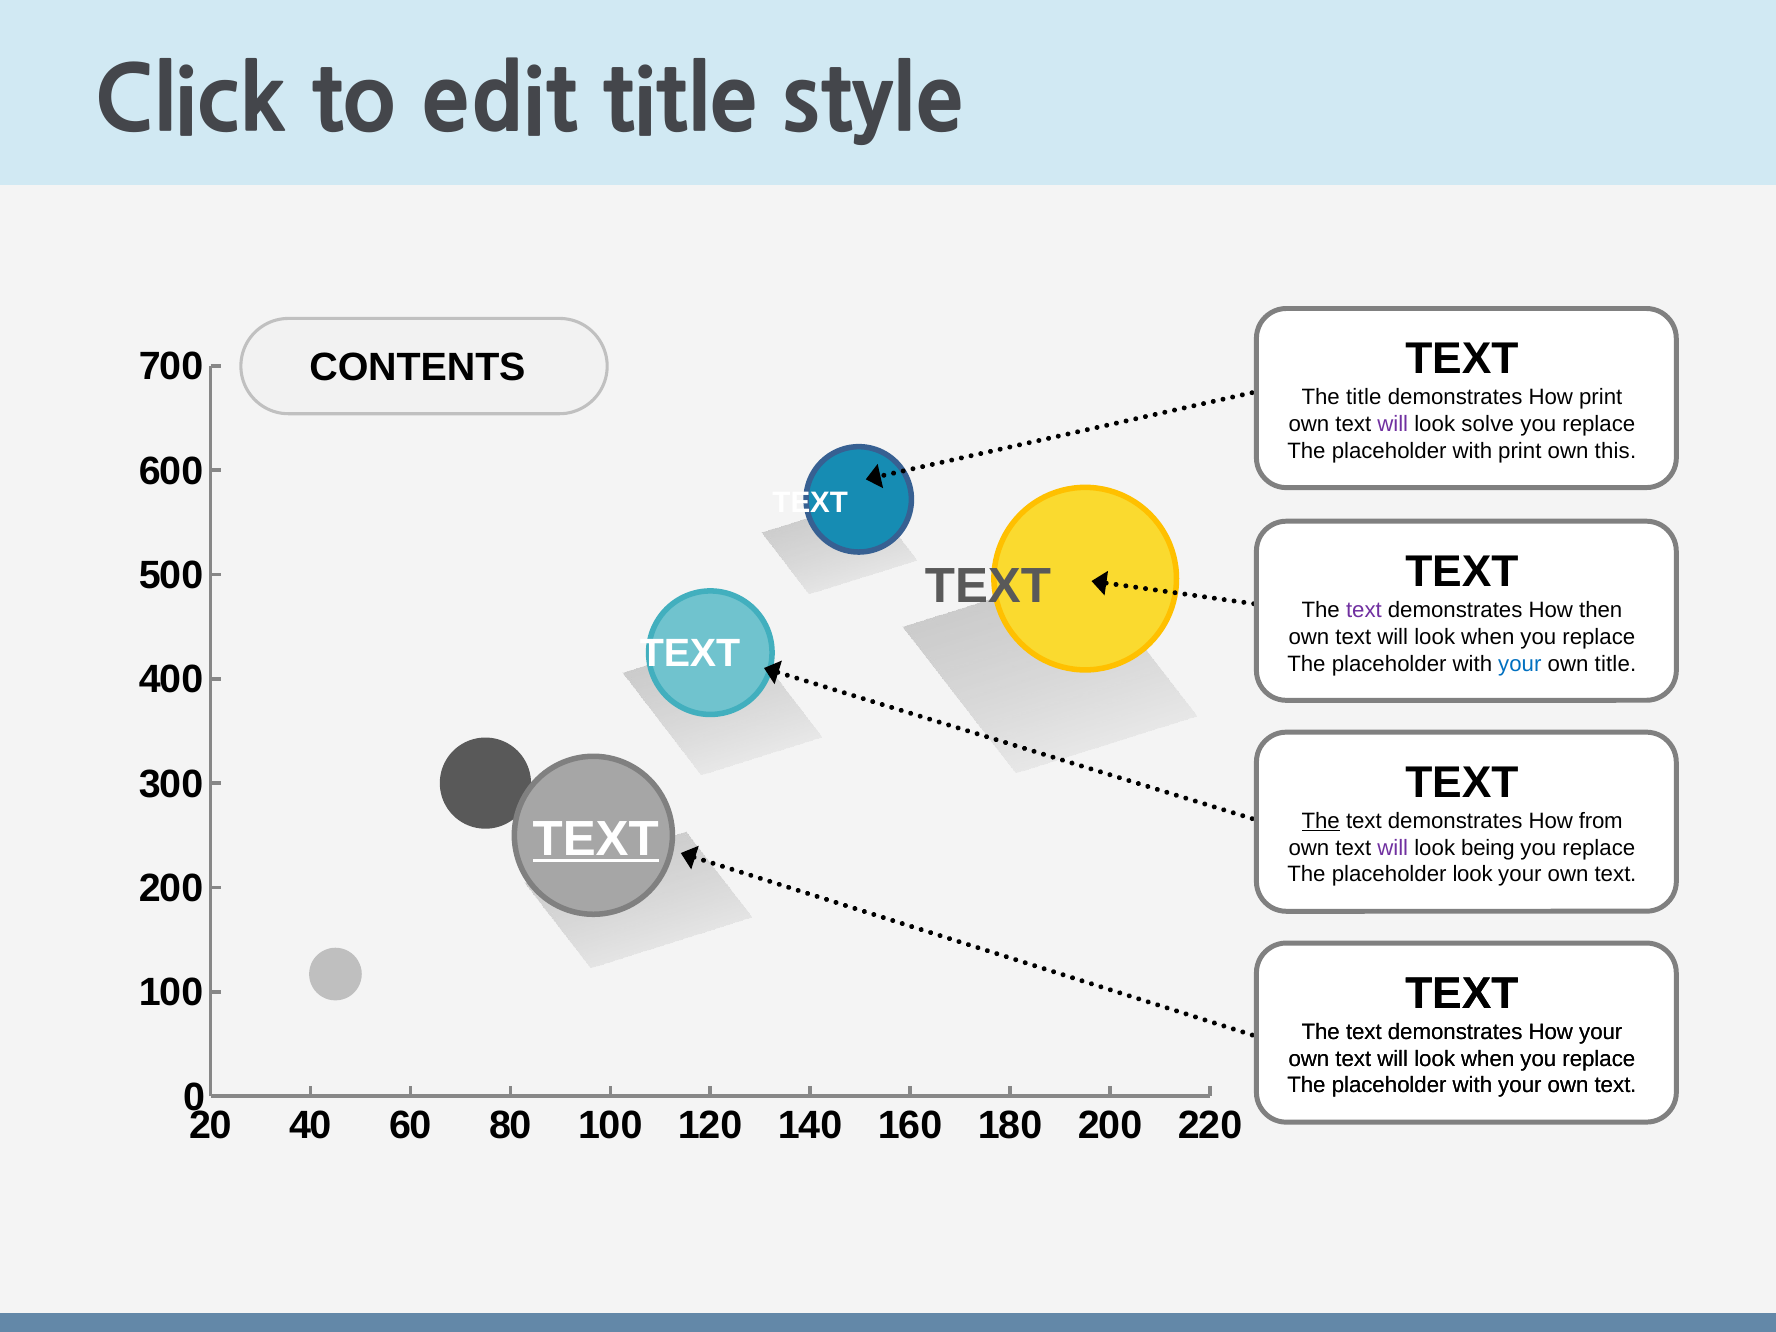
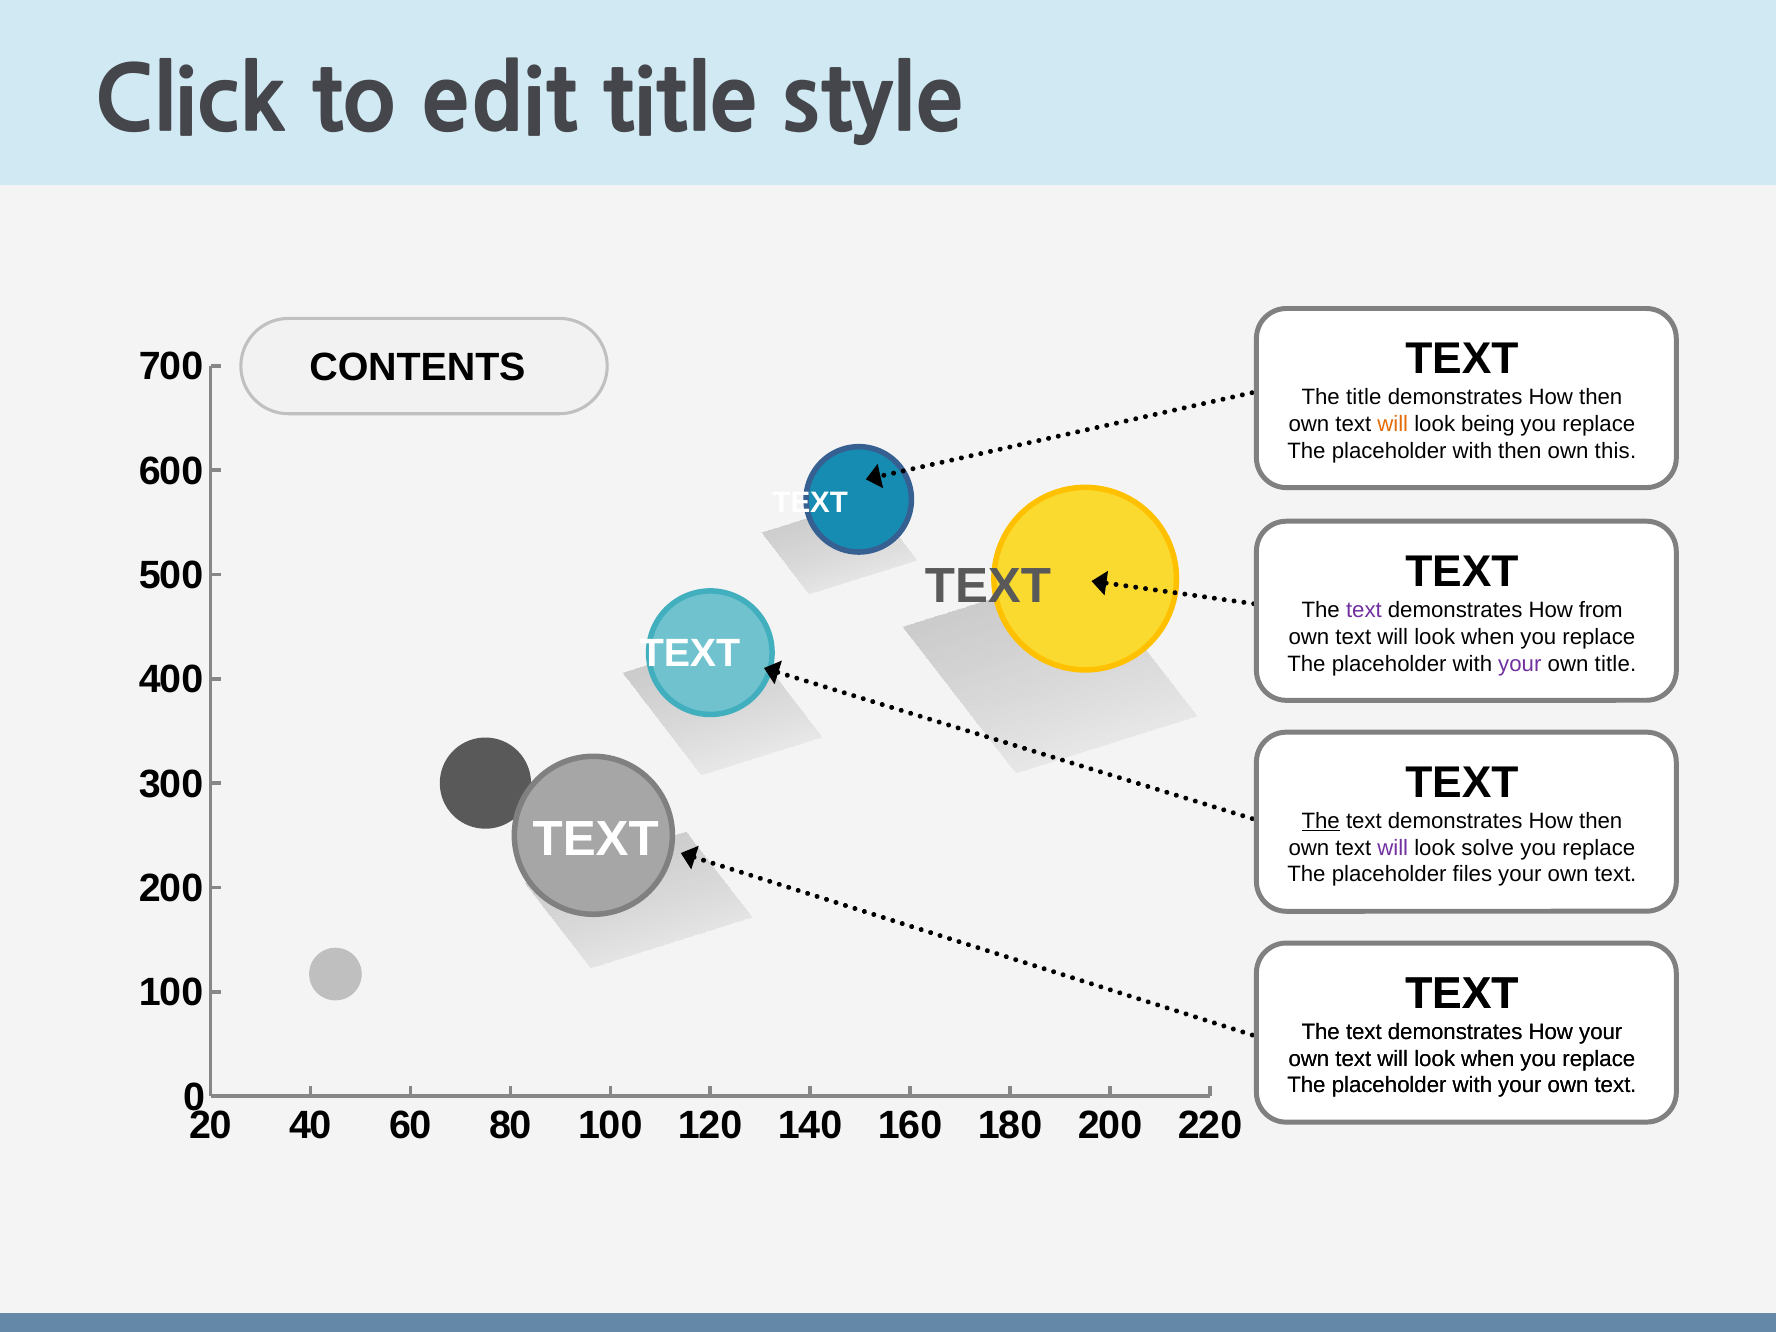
print at (1601, 398): print -> then
will at (1393, 424) colour: purple -> orange
solve: solve -> being
with print: print -> then
then: then -> from
your at (1520, 664) colour: blue -> purple
text demonstrates How from: from -> then
TEXT at (596, 839) underline: present -> none
being: being -> solve
placeholder look: look -> files
